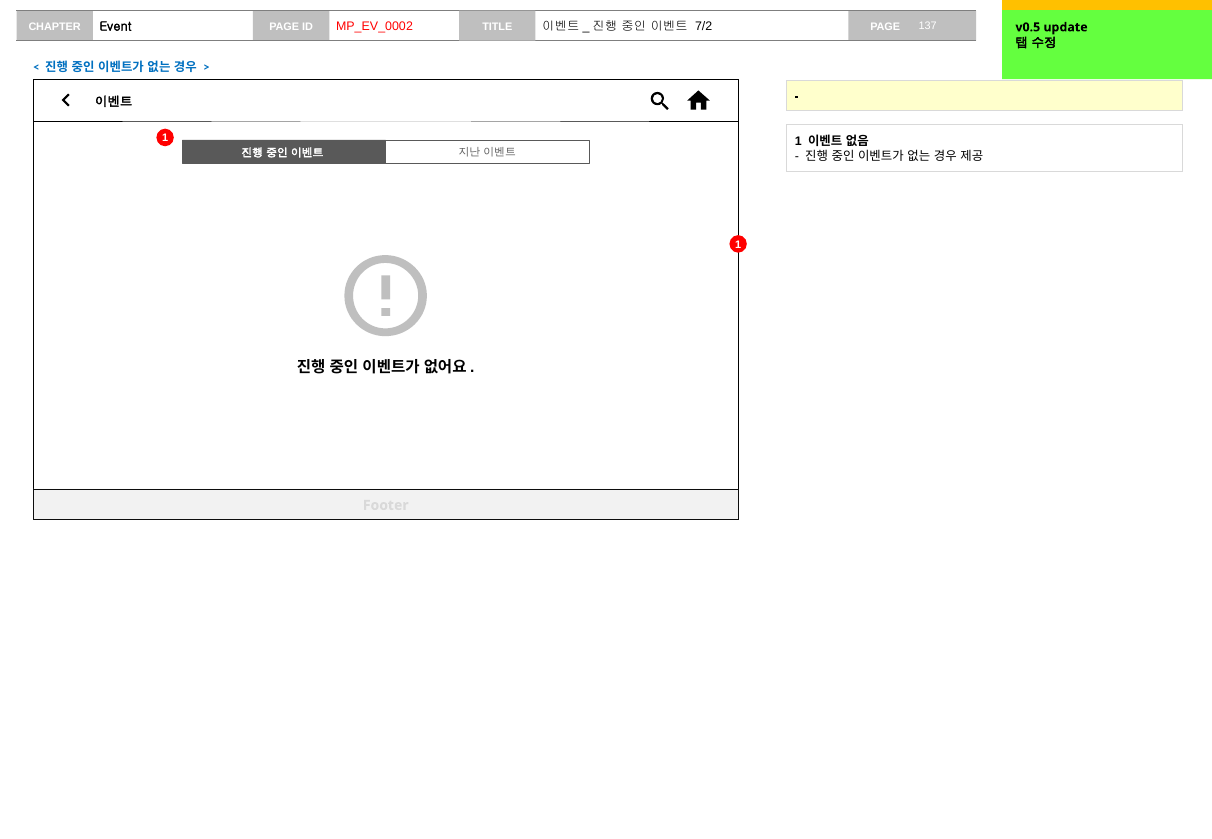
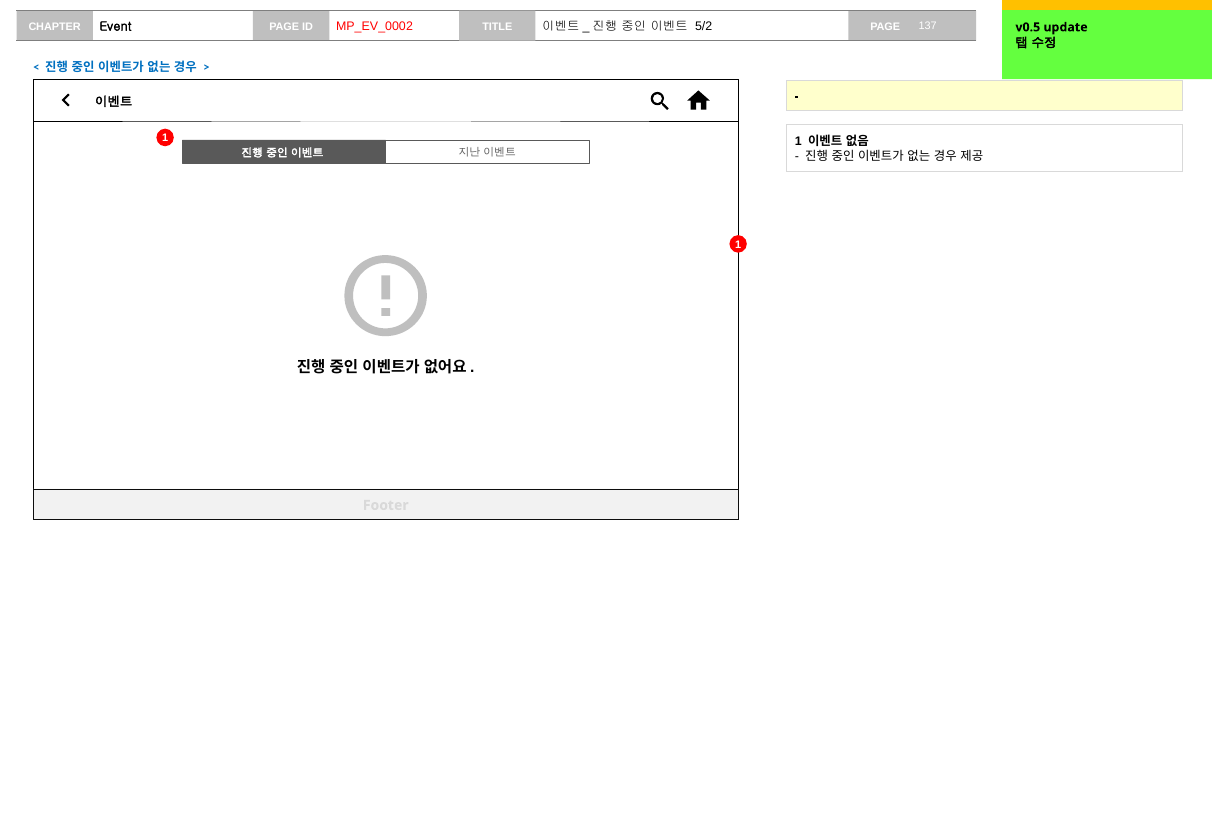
7/2: 7/2 -> 5/2
